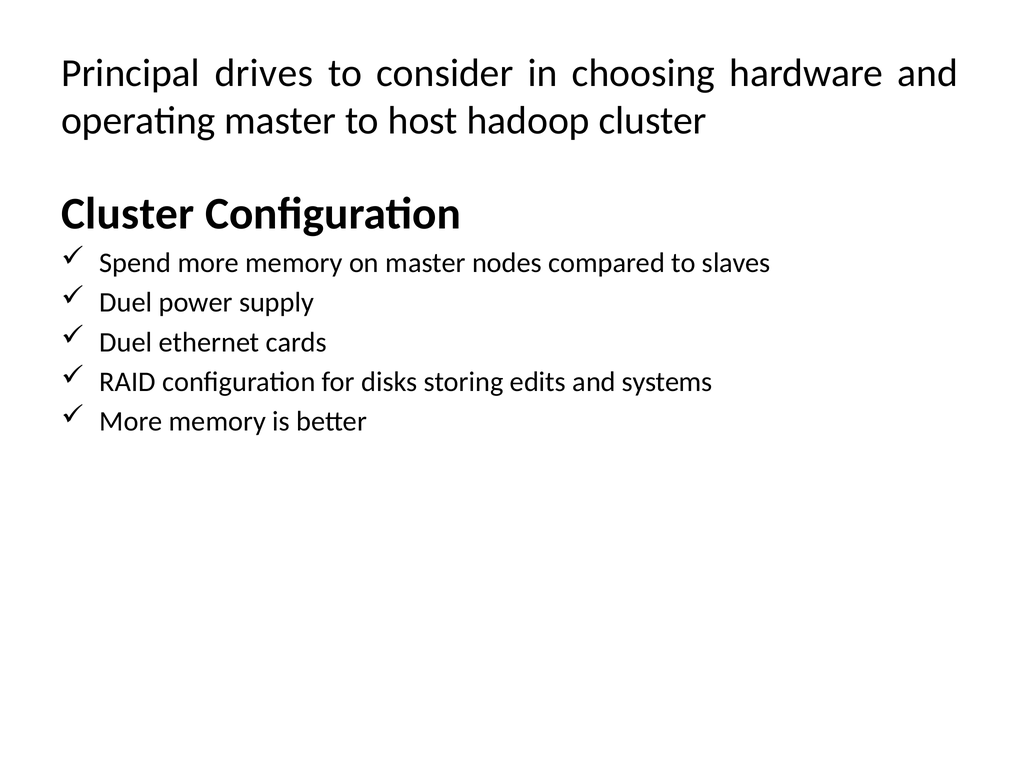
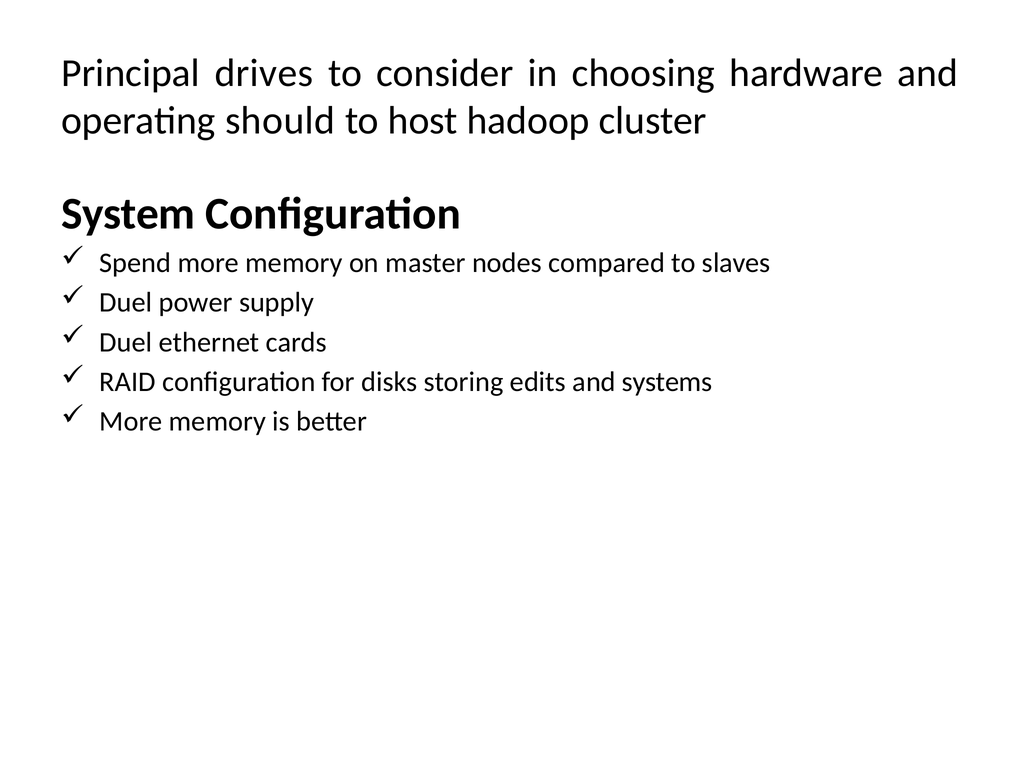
operating master: master -> should
Cluster at (128, 214): Cluster -> System
